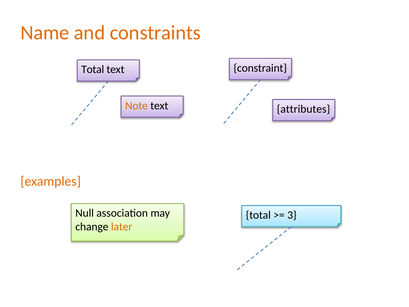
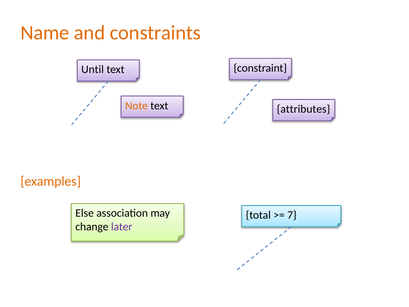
Total at (93, 69): Total -> Until
Null: Null -> Else
3: 3 -> 7
later colour: orange -> purple
